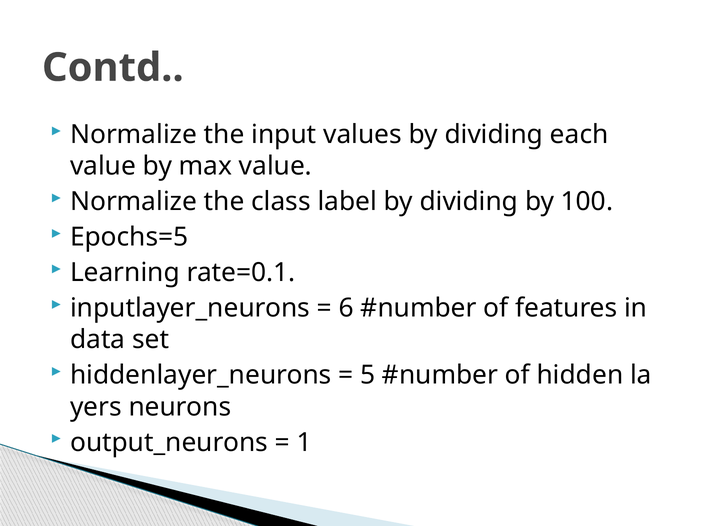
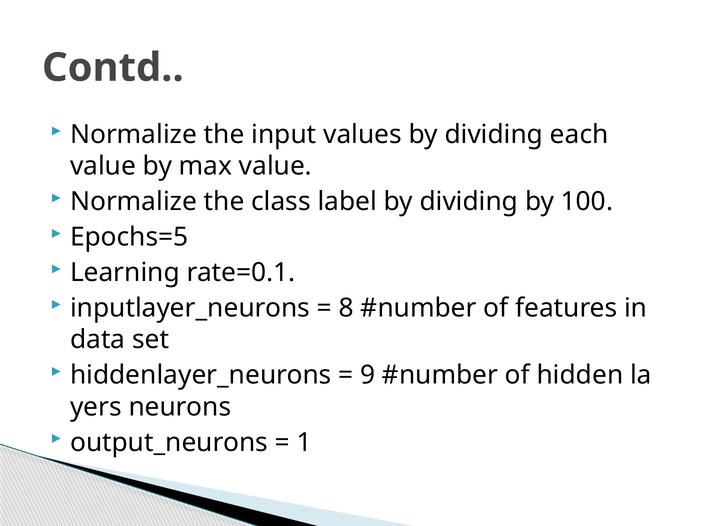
6: 6 -> 8
5: 5 -> 9
